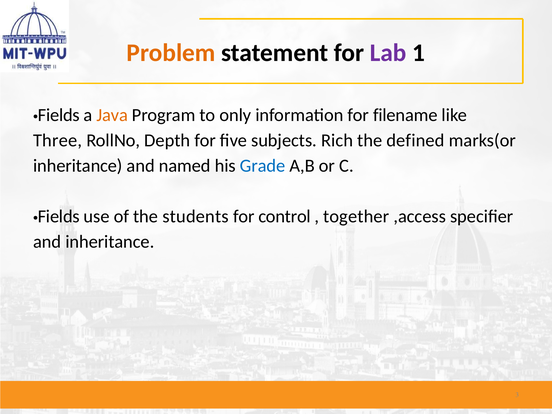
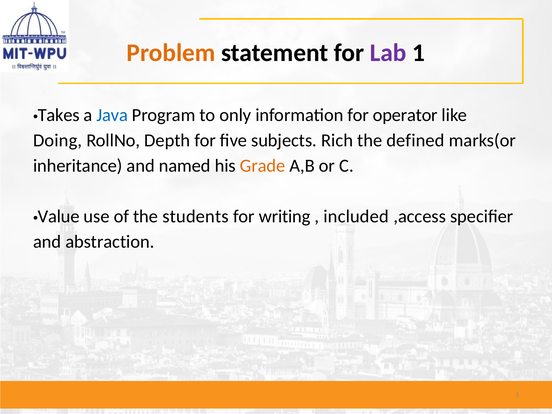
Fields at (59, 115): Fields -> Takes
Java colour: orange -> blue
filename: filename -> operator
Three: Three -> Doing
Grade colour: blue -> orange
Fields at (59, 217): Fields -> Value
control: control -> writing
together: together -> included
and inheritance: inheritance -> abstraction
